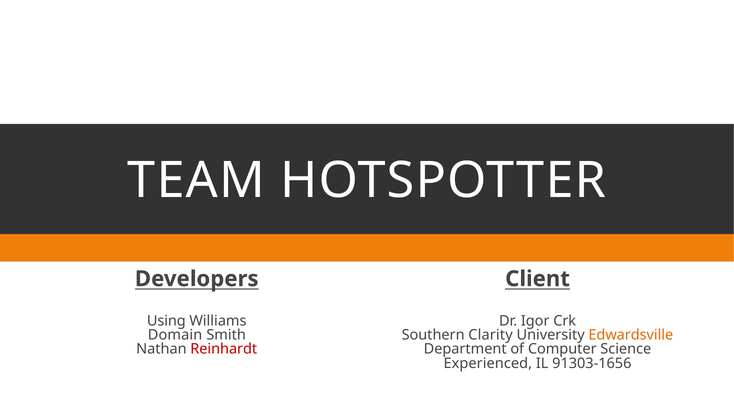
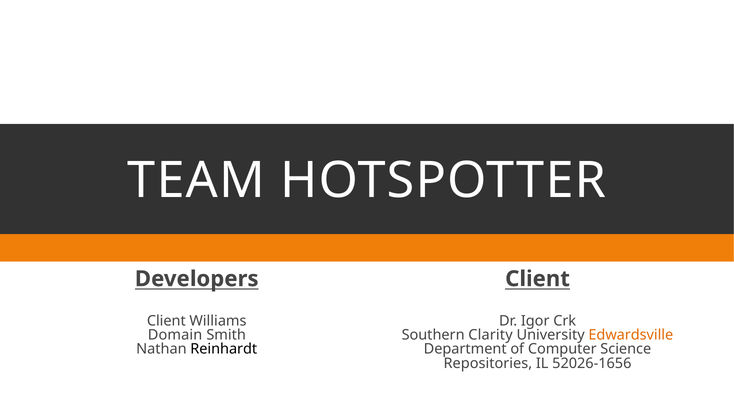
Using at (166, 321): Using -> Client
Reinhardt colour: red -> black
Experienced: Experienced -> Repositories
91303-1656: 91303-1656 -> 52026-1656
